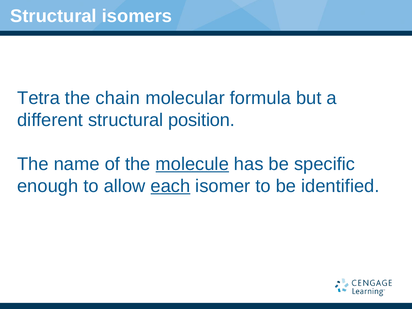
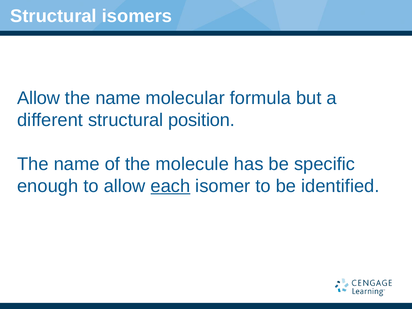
Tetra at (39, 98): Tetra -> Allow
chain at (118, 98): chain -> name
molecule underline: present -> none
